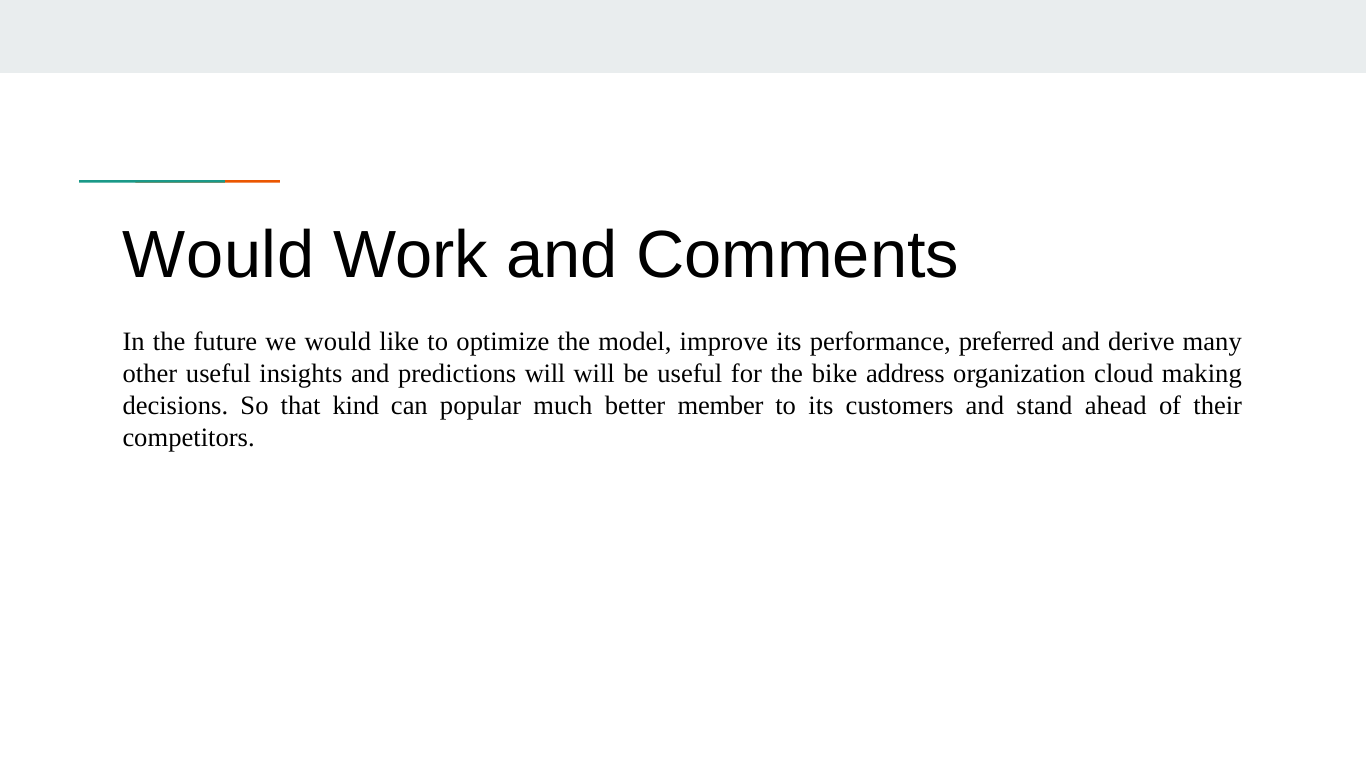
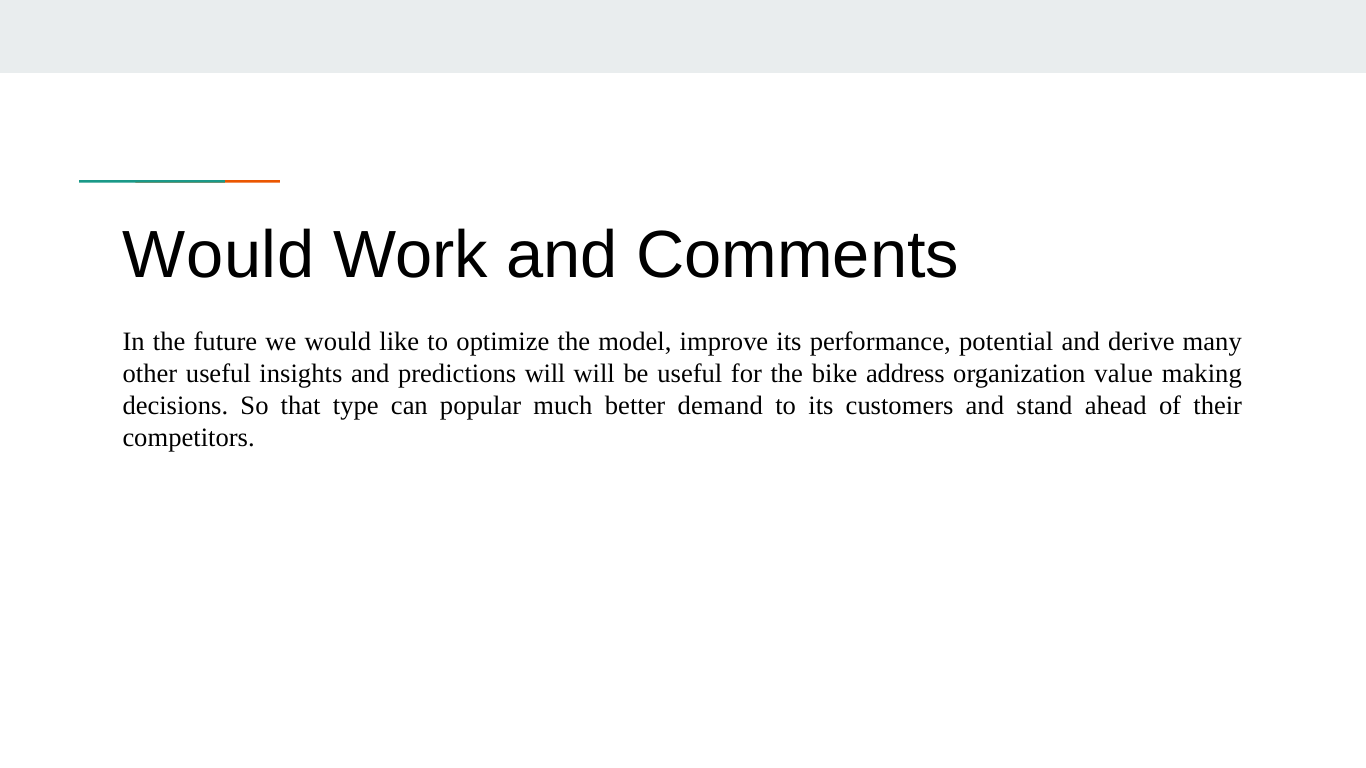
preferred: preferred -> potential
cloud: cloud -> value
kind: kind -> type
member: member -> demand
